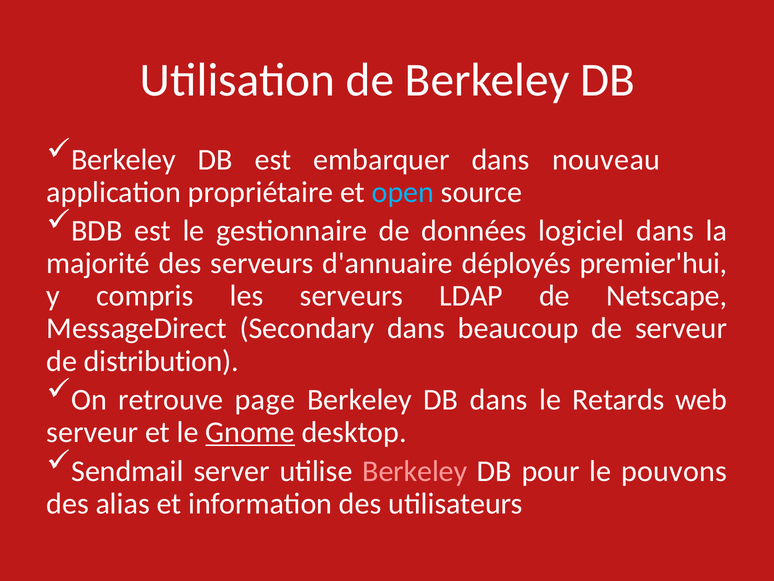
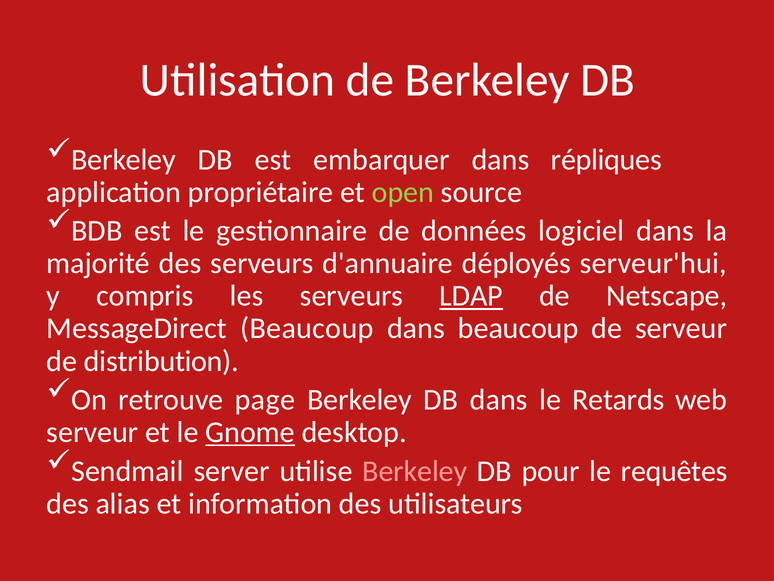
nouveau: nouveau -> répliques
open colour: light blue -> light green
premier'hui: premier'hui -> serveur'hui
LDAP underline: none -> present
MessageDirect Secondary: Secondary -> Beaucoup
pouvons: pouvons -> requêtes
